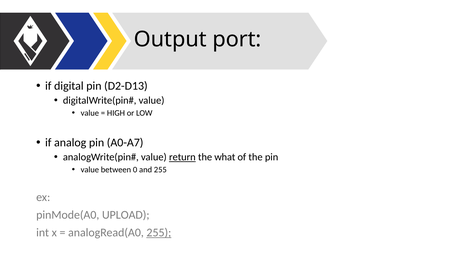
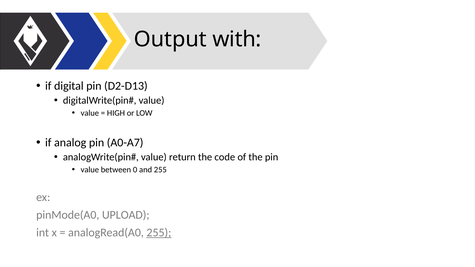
port: port -> with
return underline: present -> none
what: what -> code
